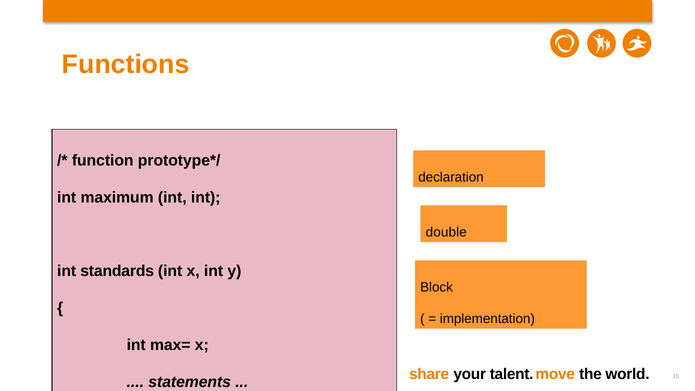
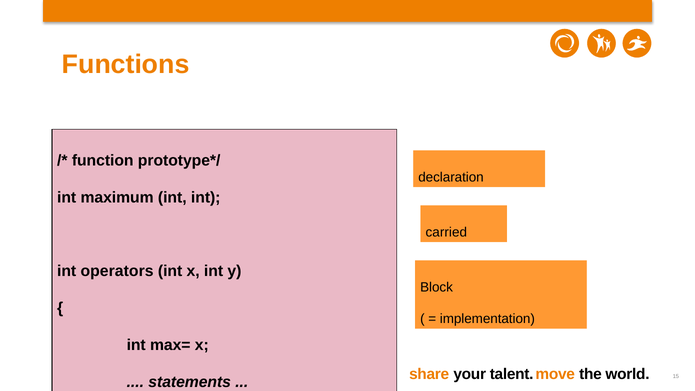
double: double -> carried
standards: standards -> operators
